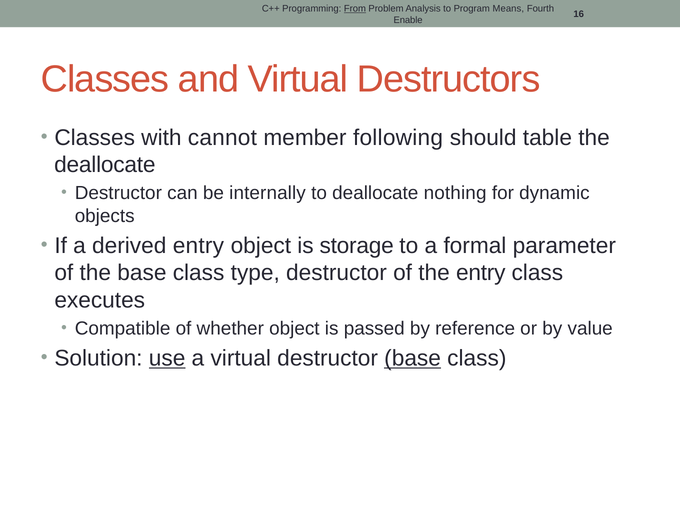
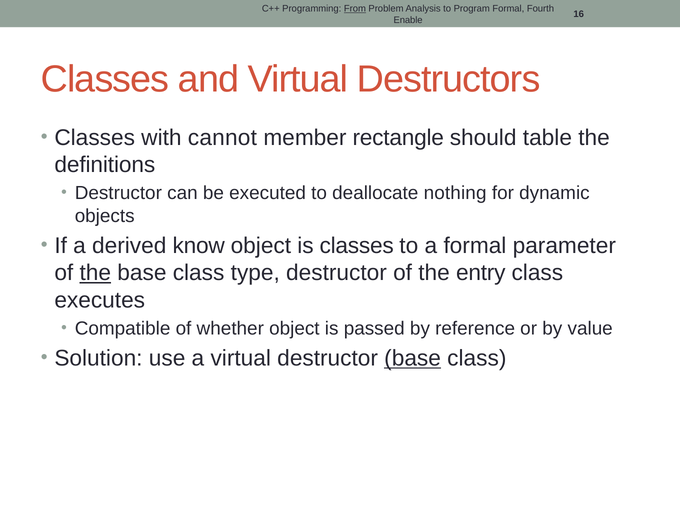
Program Means: Means -> Formal
following: following -> rectangle
deallocate at (105, 165): deallocate -> definitions
internally: internally -> executed
derived entry: entry -> know
is storage: storage -> classes
the at (95, 273) underline: none -> present
use underline: present -> none
